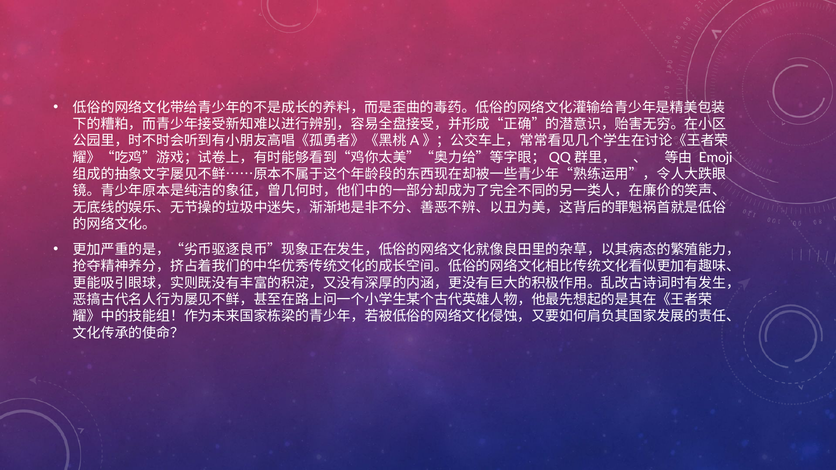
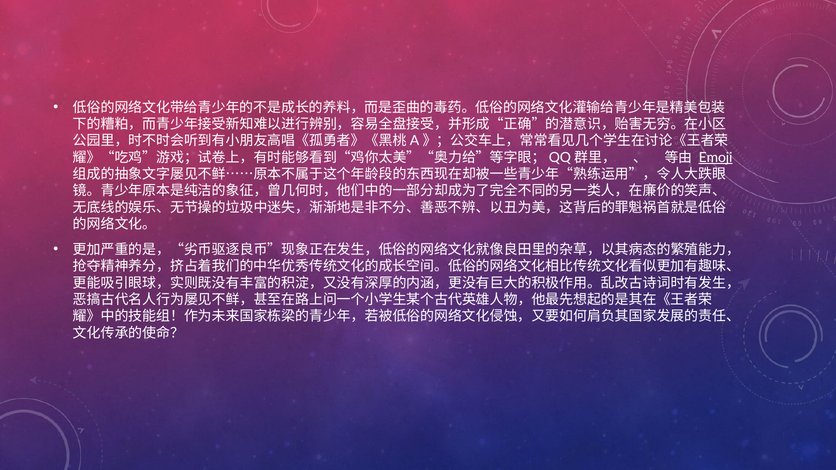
Emoji underline: none -> present
